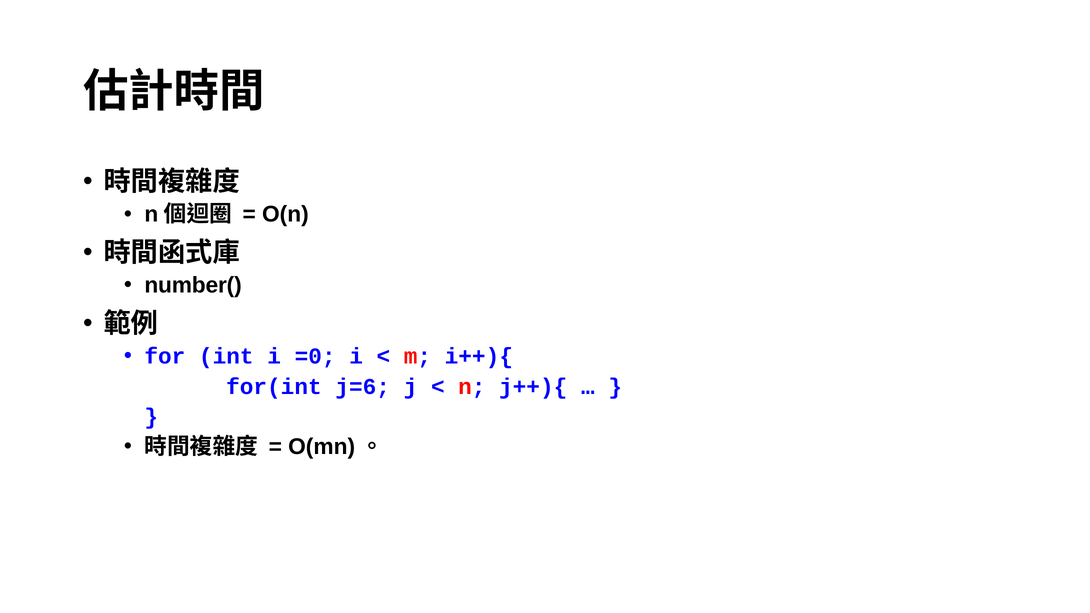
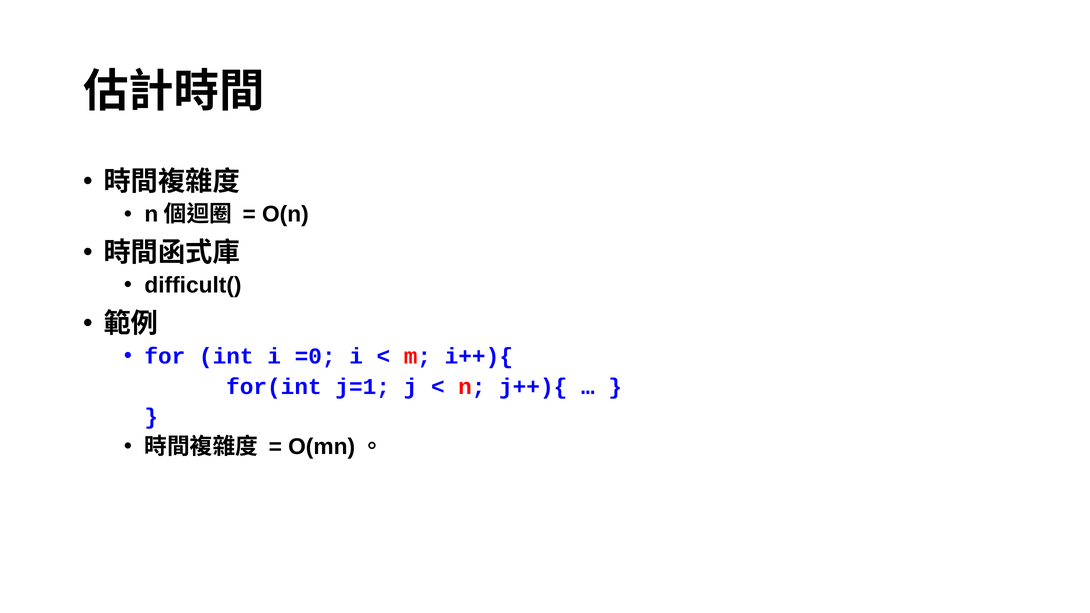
number(: number( -> difficult(
j=6: j=6 -> j=1
